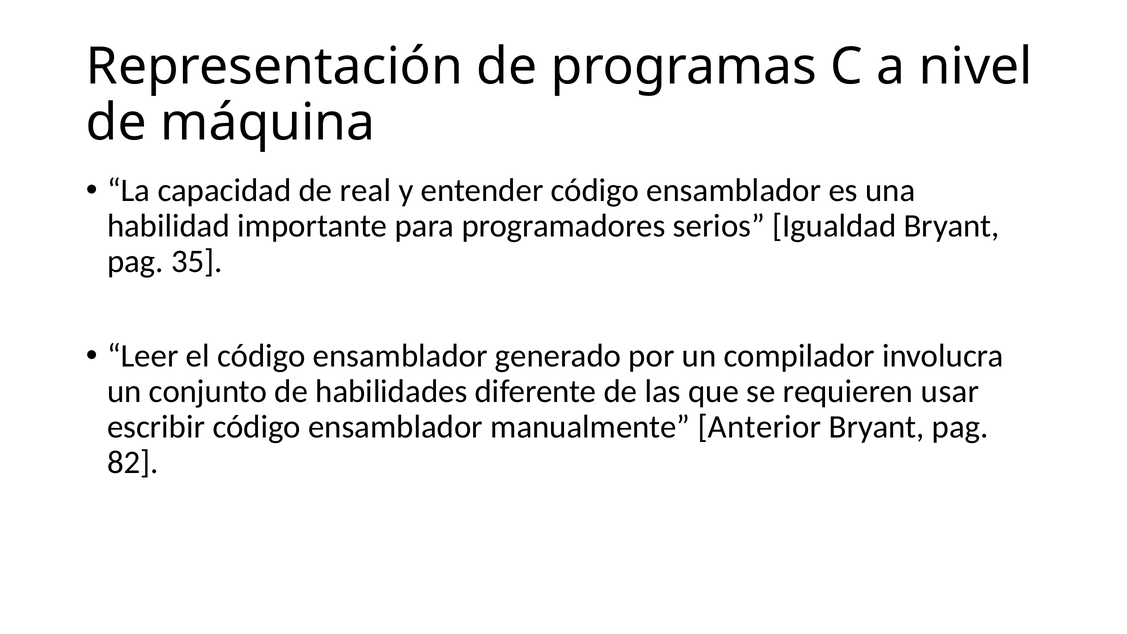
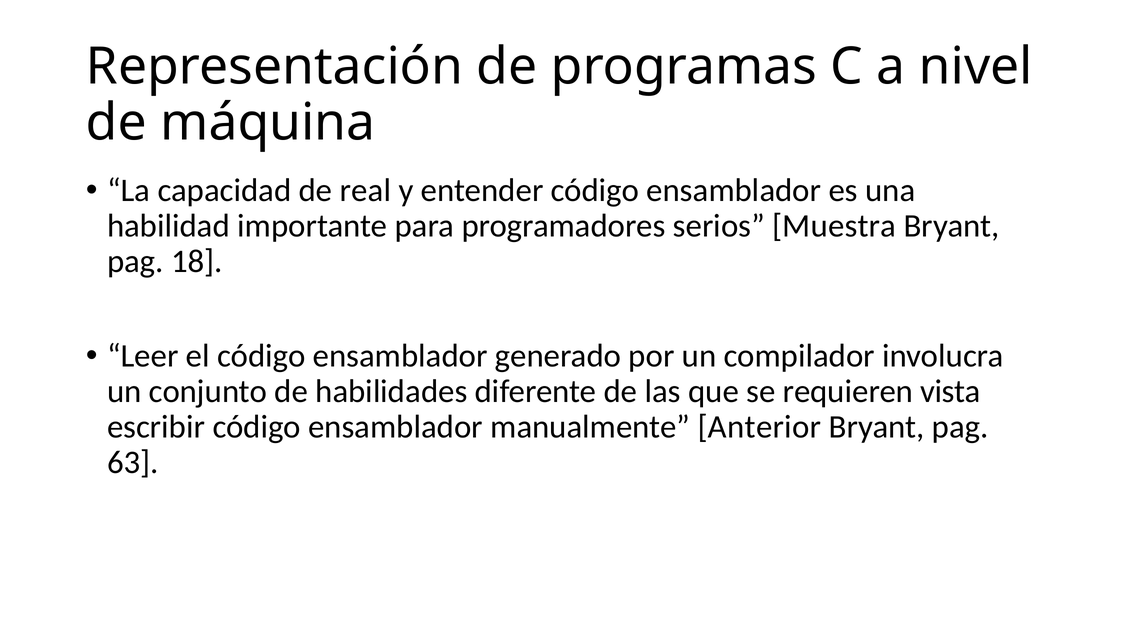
Igualdad: Igualdad -> Muestra
35: 35 -> 18
usar: usar -> vista
82: 82 -> 63
